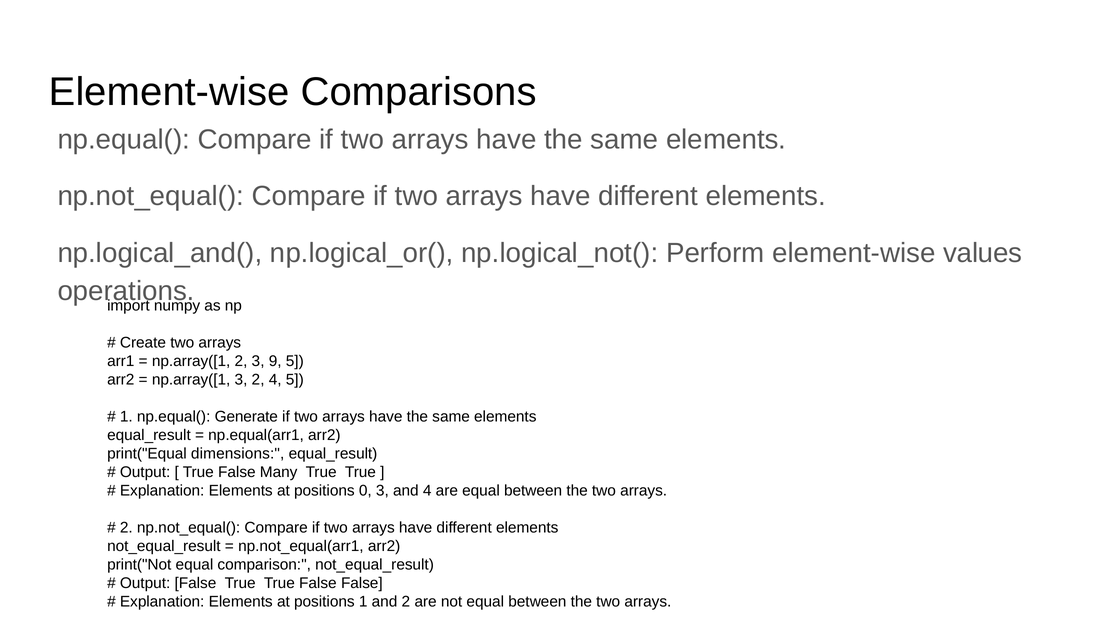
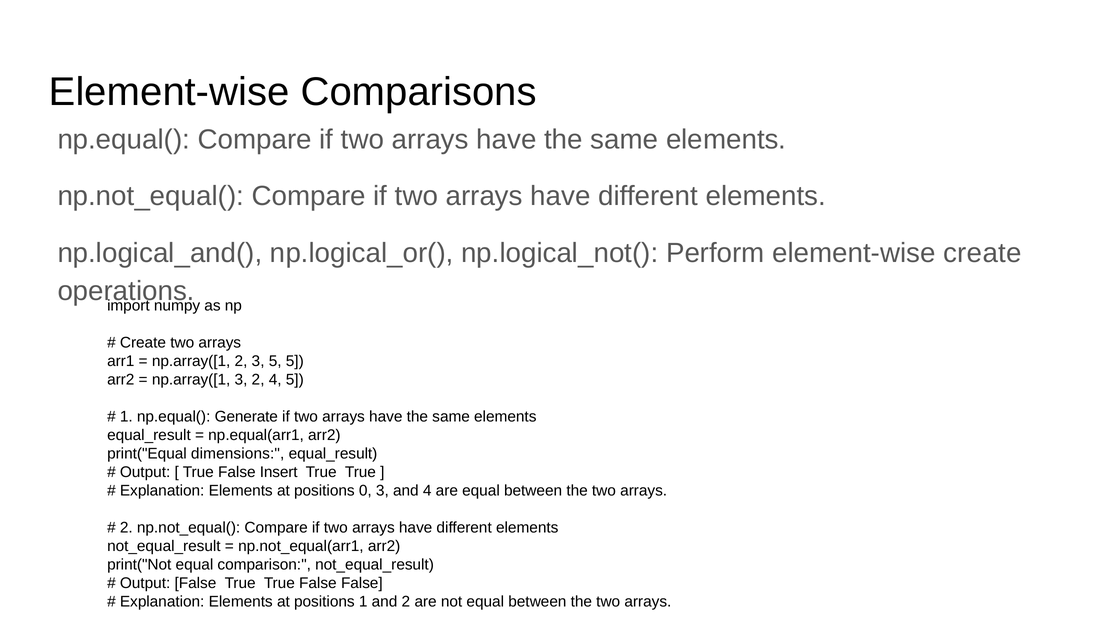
element-wise values: values -> create
3 9: 9 -> 5
Many: Many -> Insert
